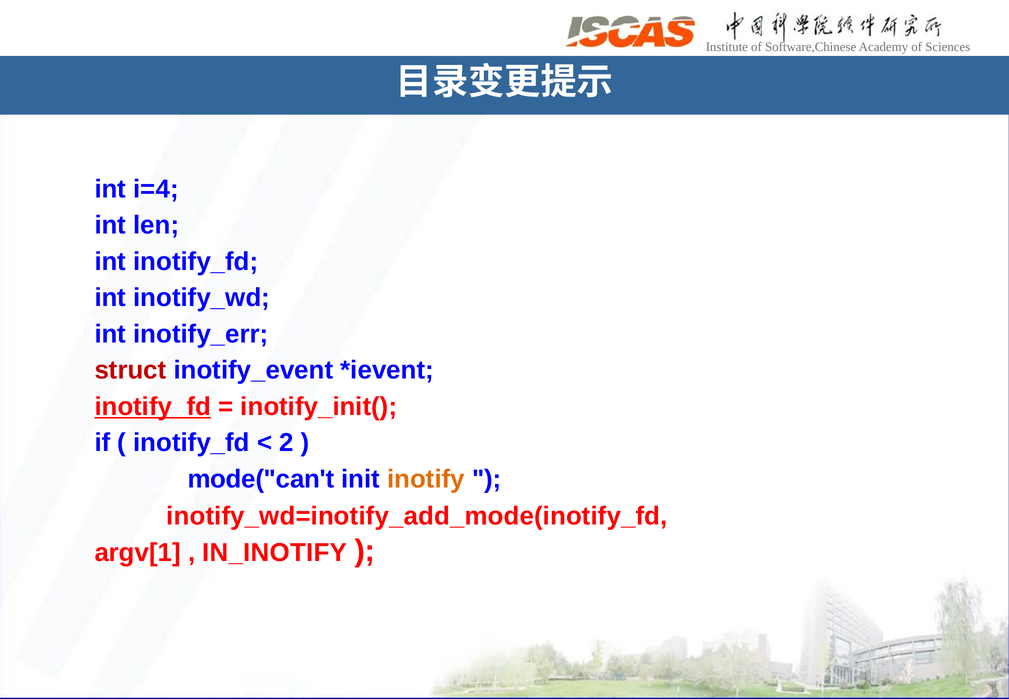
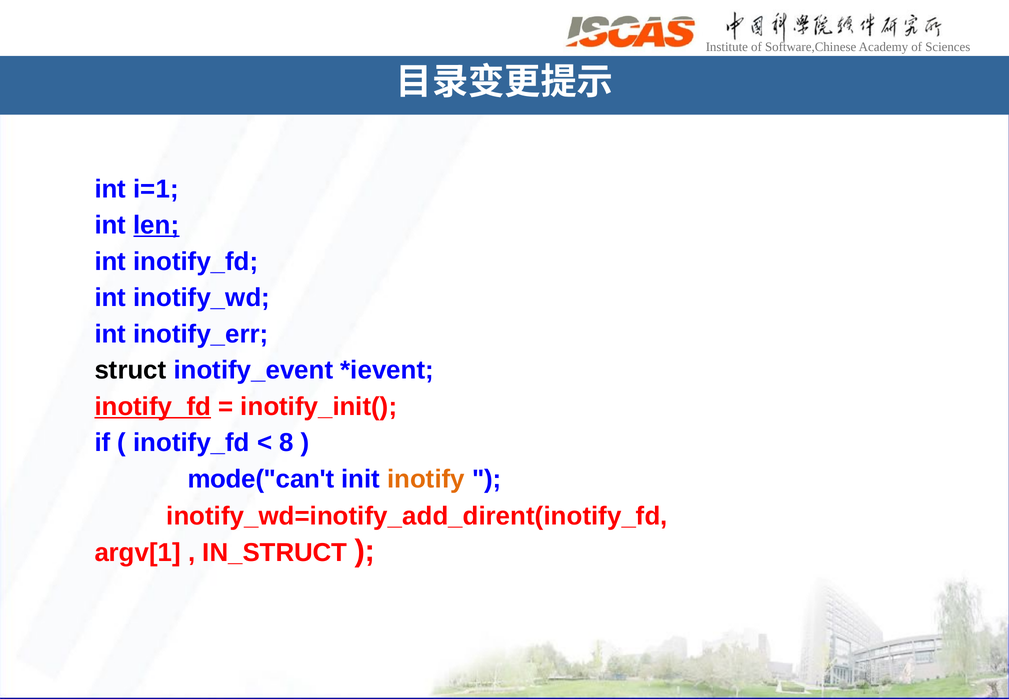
i=4: i=4 -> i=1
len underline: none -> present
struct colour: red -> black
2: 2 -> 8
inotify_wd=inotify_add_mode(inotify_fd: inotify_wd=inotify_add_mode(inotify_fd -> inotify_wd=inotify_add_dirent(inotify_fd
IN_INOTIFY: IN_INOTIFY -> IN_STRUCT
